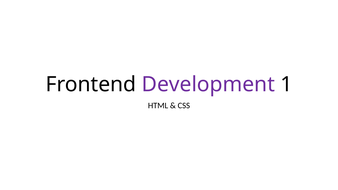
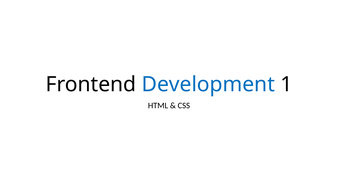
Development colour: purple -> blue
